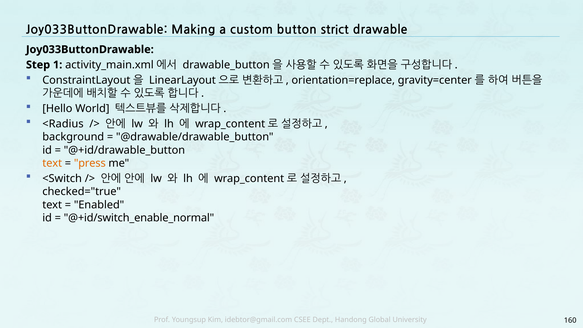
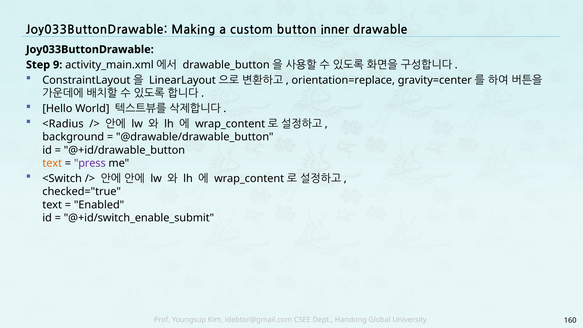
strict: strict -> inner
1: 1 -> 9
press colour: orange -> purple
@+id/switch_enable_normal: @+id/switch_enable_normal -> @+id/switch_enable_submit
